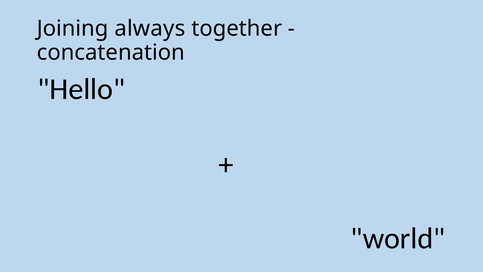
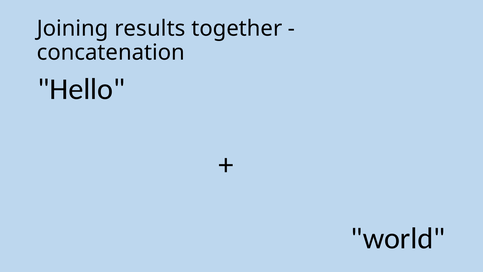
always: always -> results
